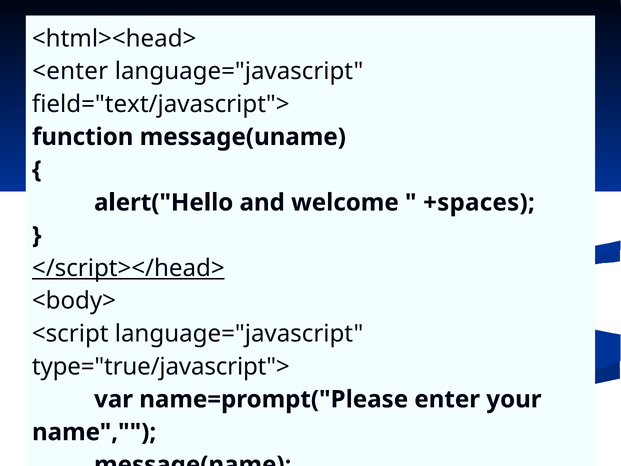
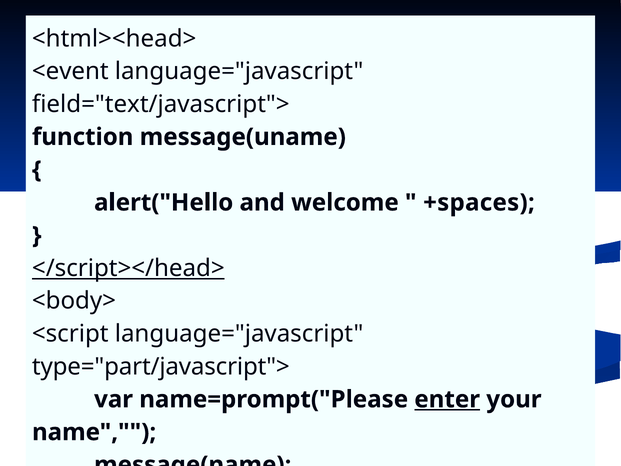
<enter: <enter -> <event
type="true/javascript">: type="true/javascript"> -> type="part/javascript">
enter underline: none -> present
